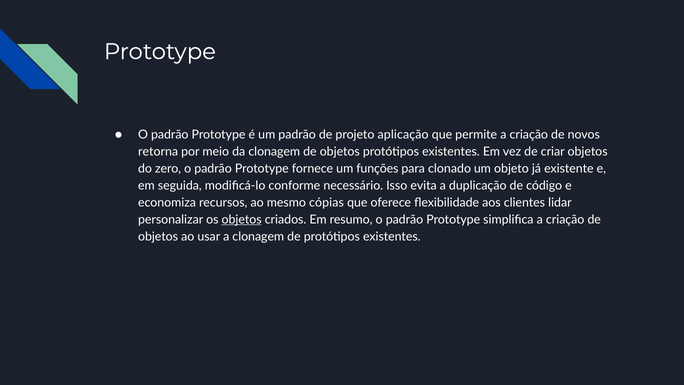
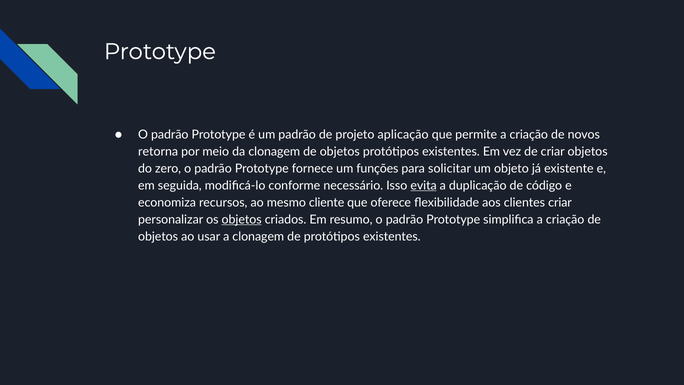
clonado: clonado -> solicitar
evita underline: none -> present
cópias: cópias -> cliente
clientes lidar: lidar -> criar
